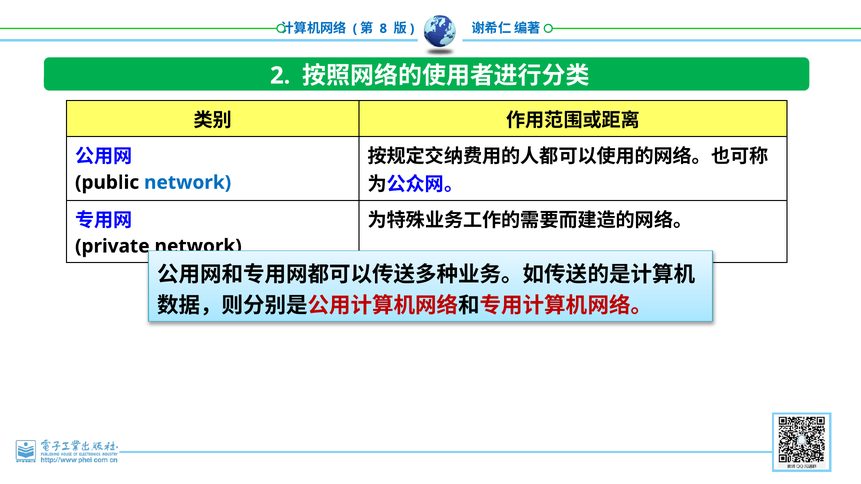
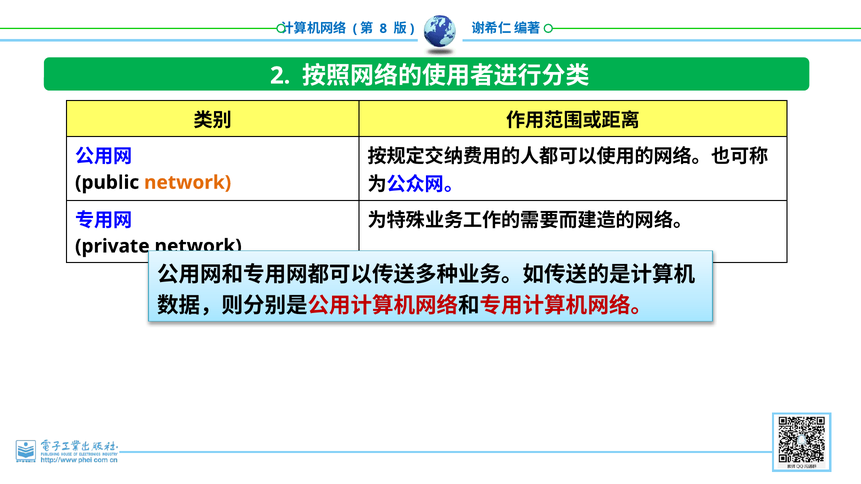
network at (188, 183) colour: blue -> orange
